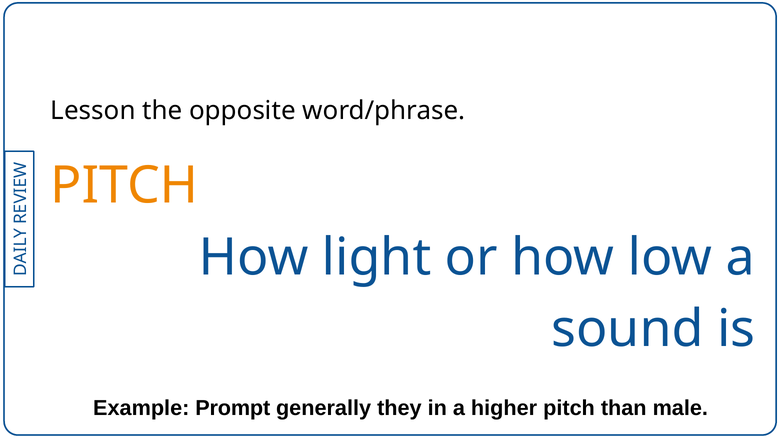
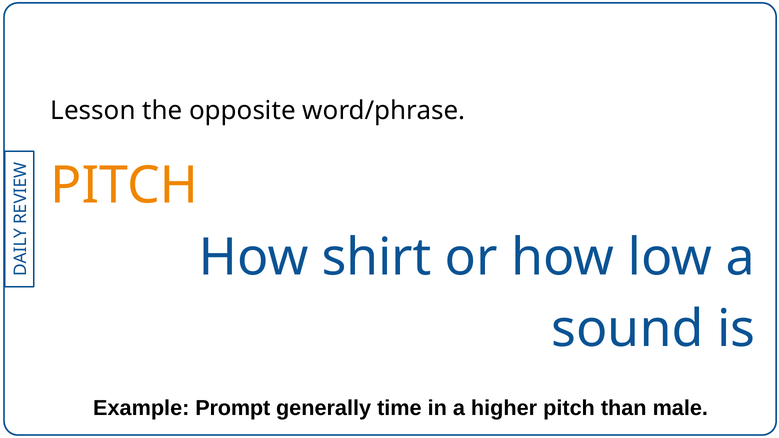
light: light -> shirt
they: they -> time
